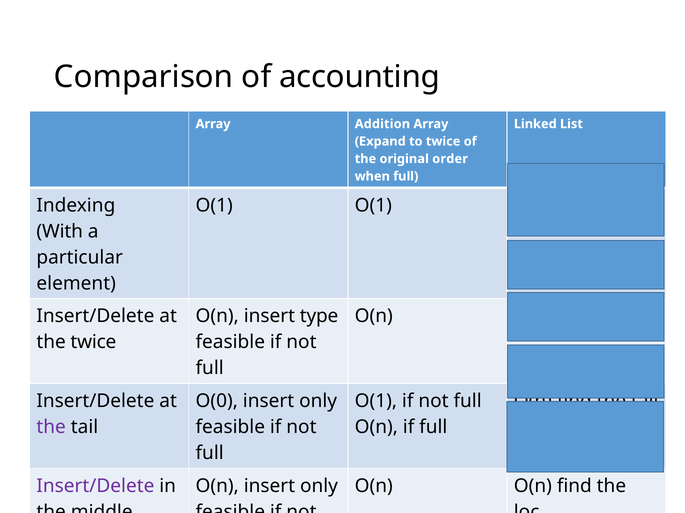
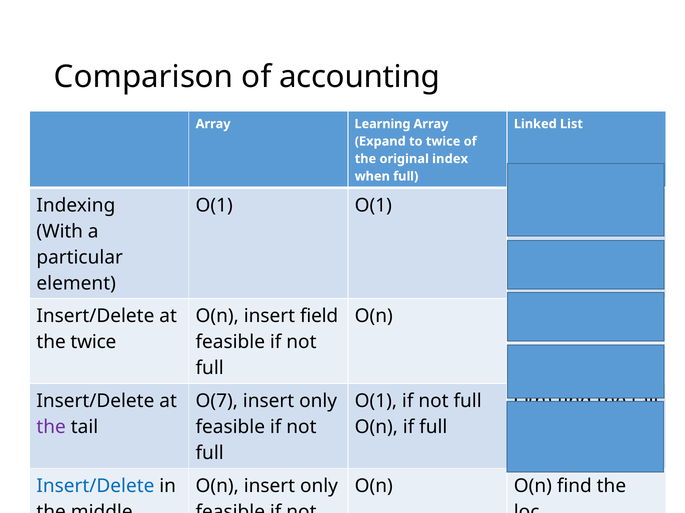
Addition: Addition -> Learning
order: order -> index
insert type: type -> field
O(0: O(0 -> O(7
Insert/Delete at (95, 486) colour: purple -> blue
